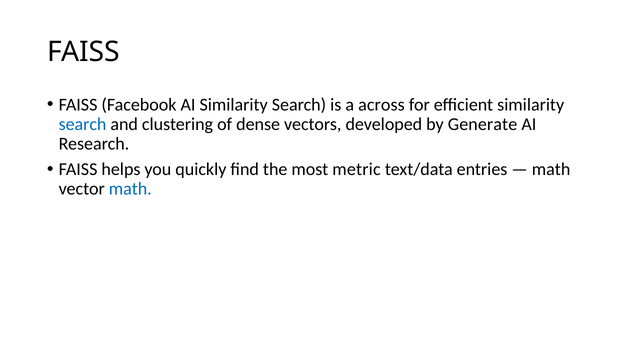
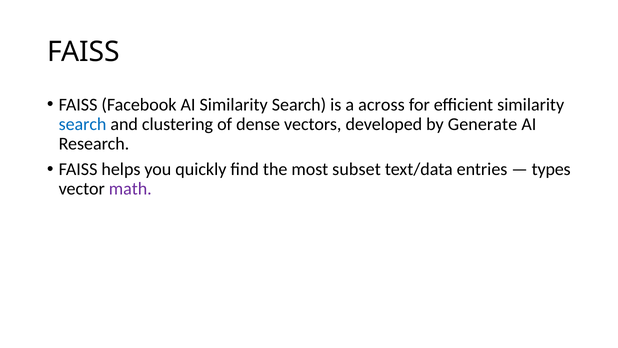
metric: metric -> subset
math at (551, 169): math -> types
math at (130, 189) colour: blue -> purple
